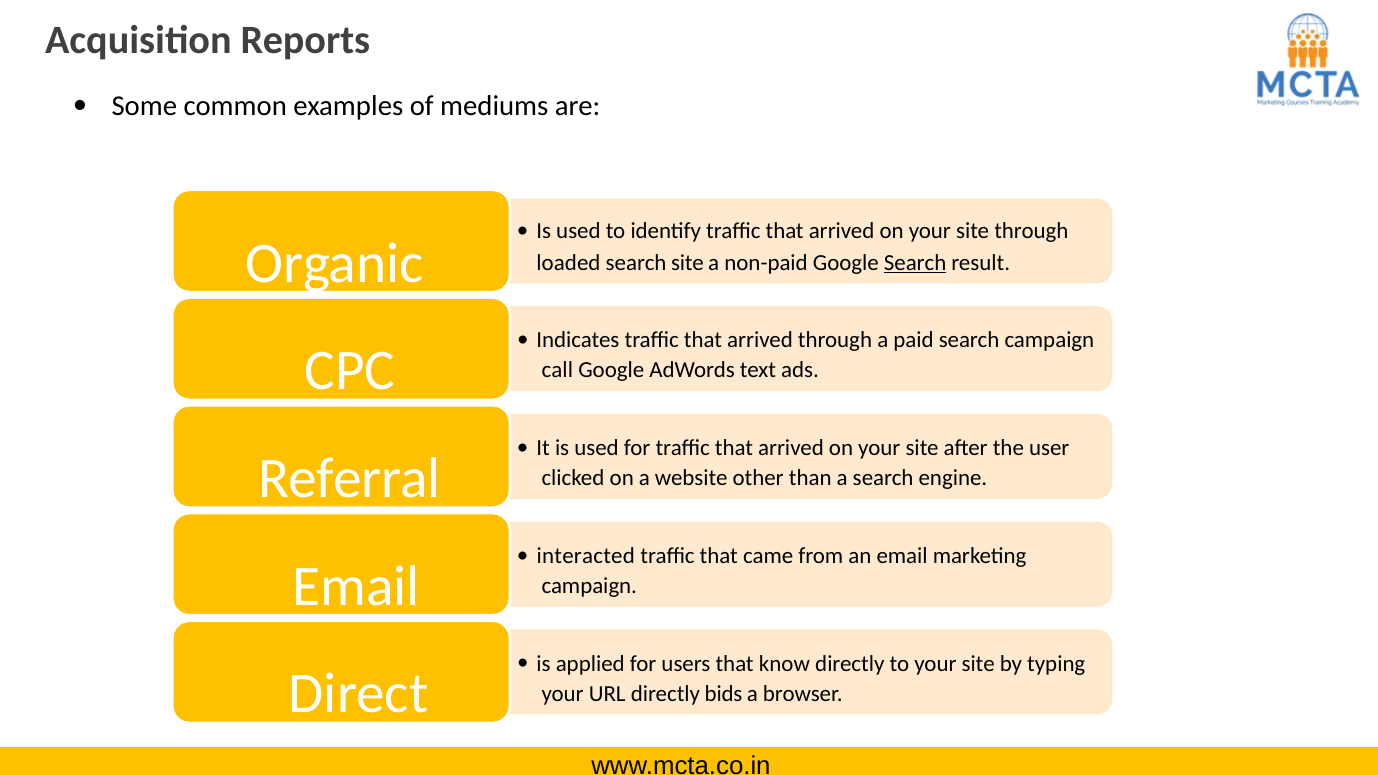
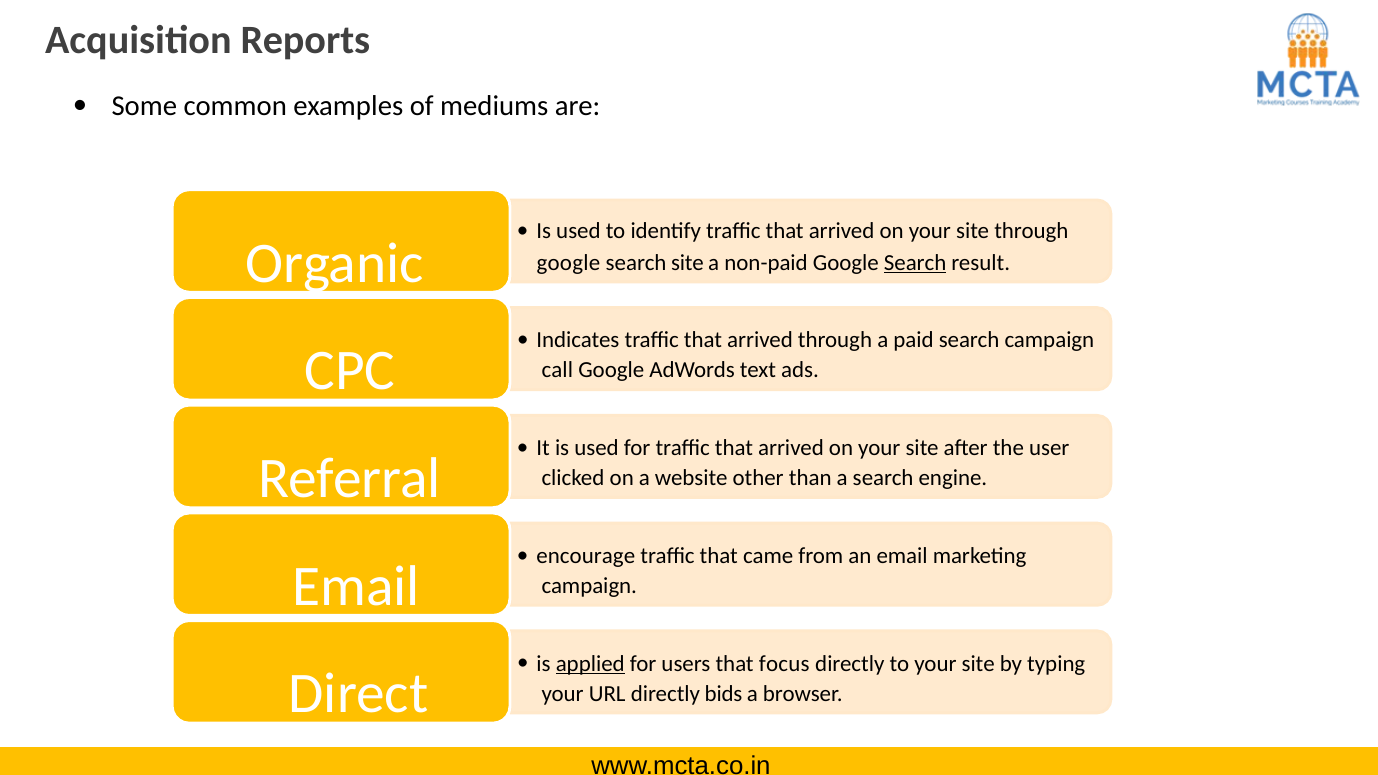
loaded at (568, 263): loaded -> google
interacted: interacted -> encourage
applied underline: none -> present
know: know -> focus
